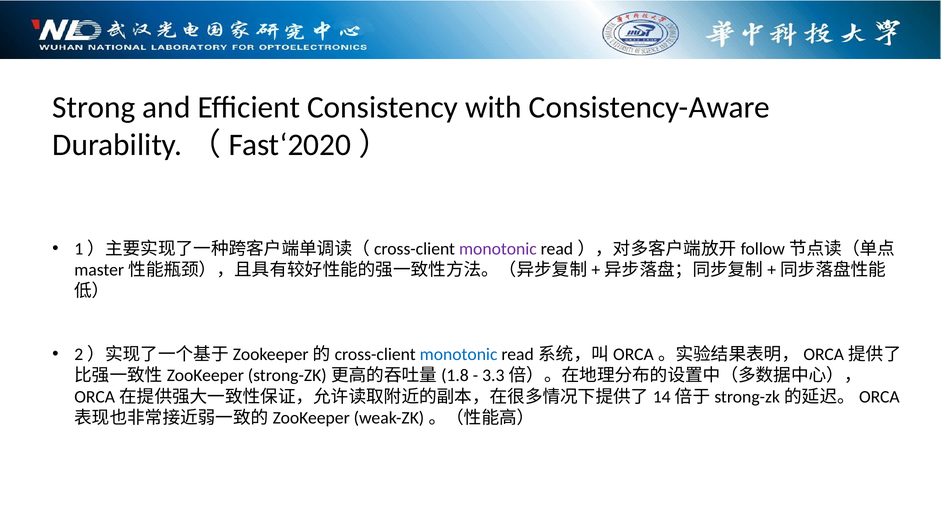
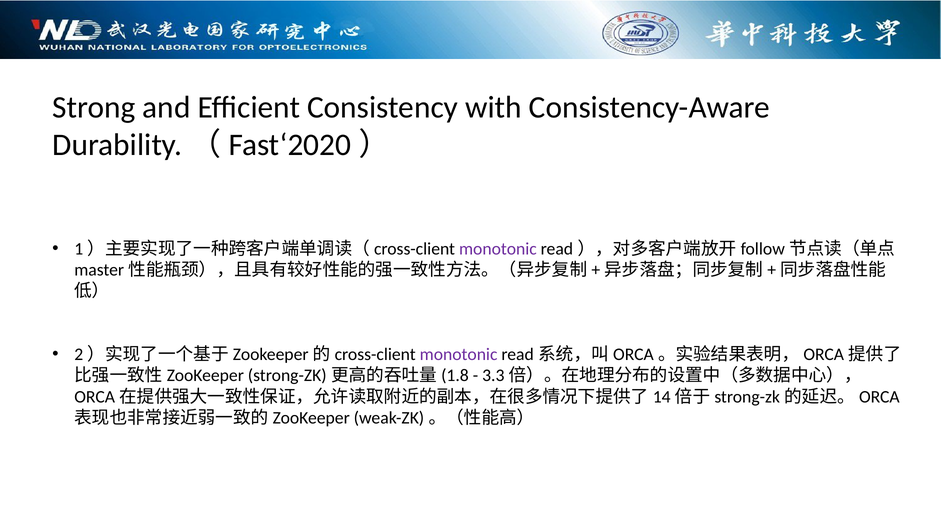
monotonic at (459, 355) colour: blue -> purple
